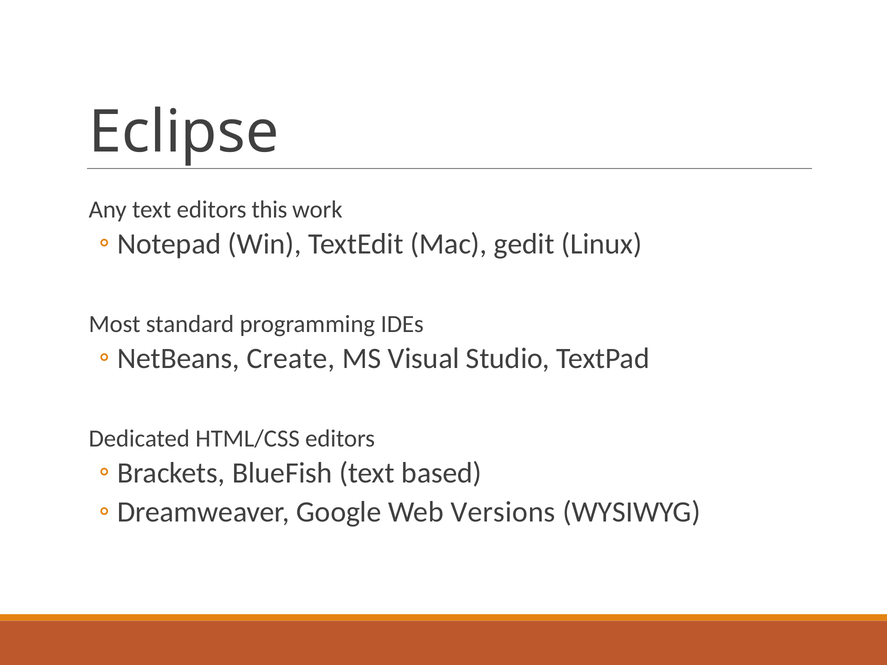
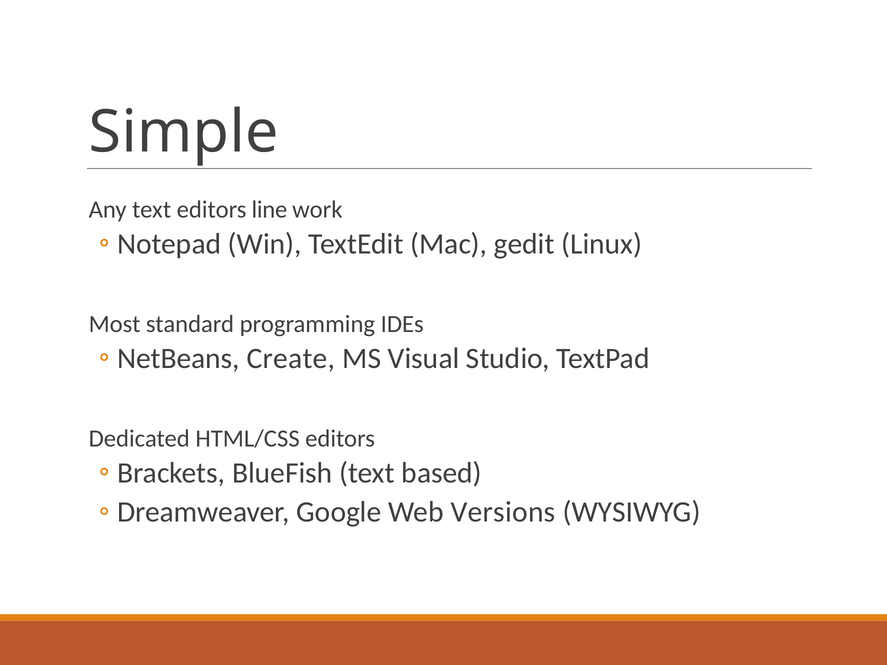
Eclipse: Eclipse -> Simple
this: this -> line
